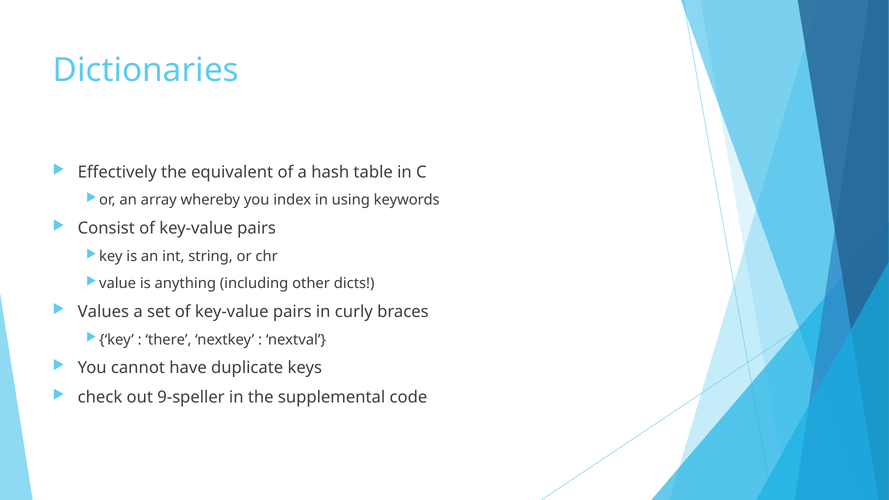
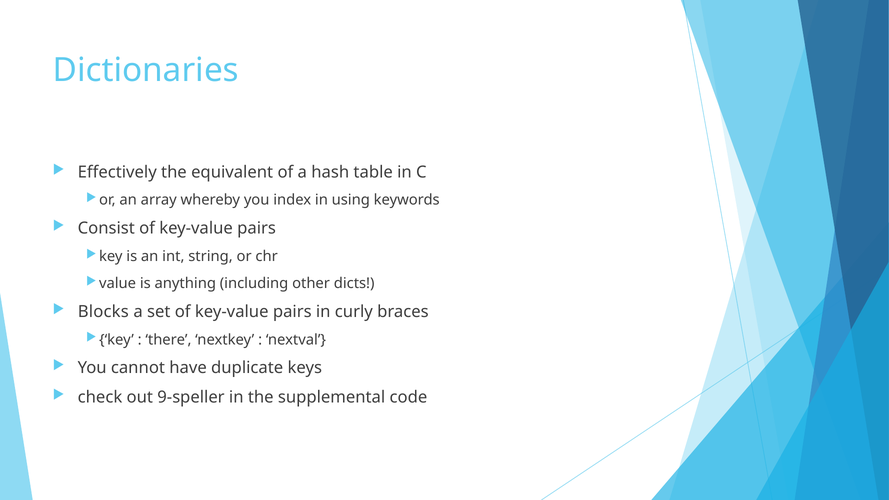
Values: Values -> Blocks
